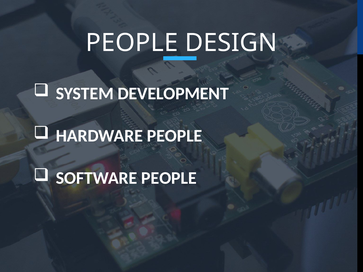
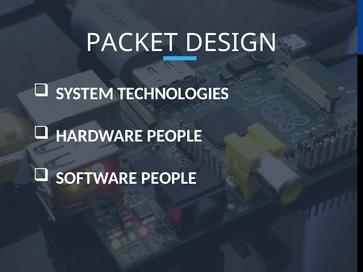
PEOPLE at (132, 43): PEOPLE -> PACKET
DEVELOPMENT: DEVELOPMENT -> TECHNOLOGIES
